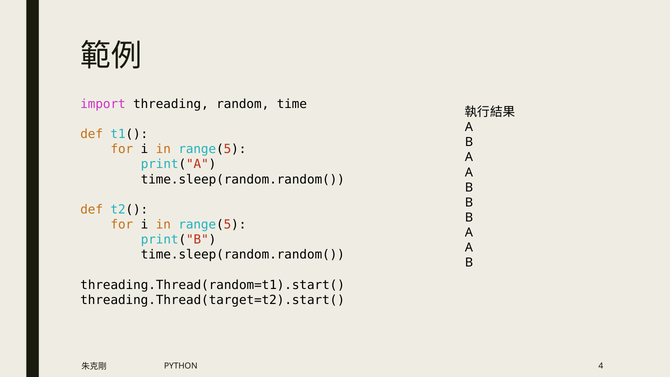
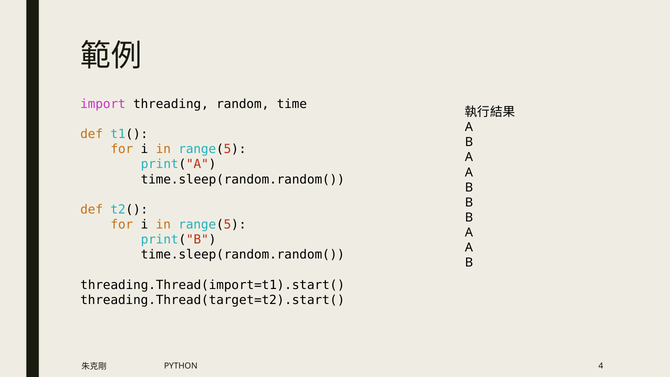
threading.Thread(random=t1).start(: threading.Thread(random=t1).start( -> threading.Thread(import=t1).start(
